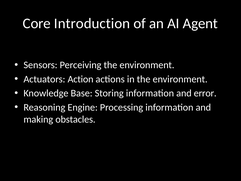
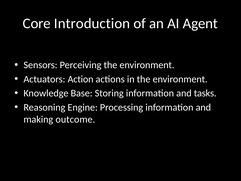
error: error -> tasks
obstacles: obstacles -> outcome
